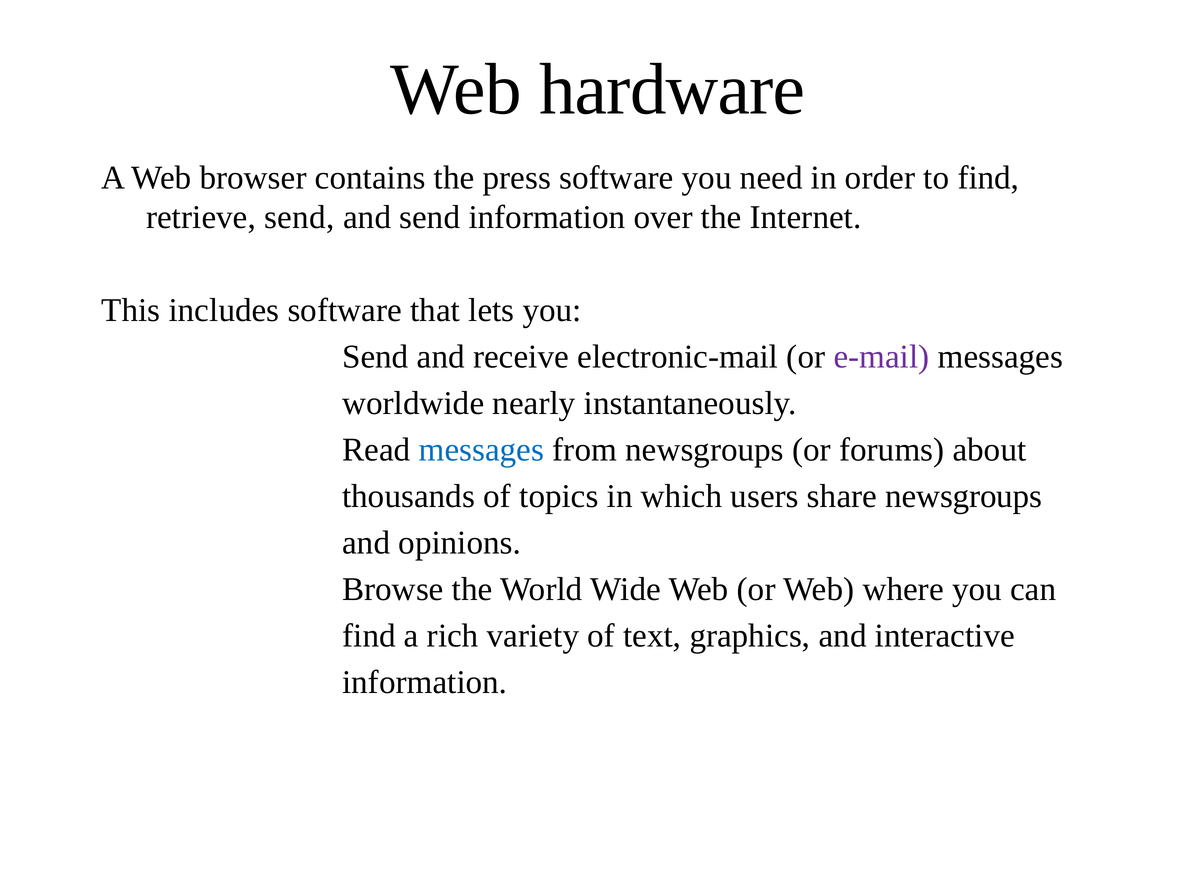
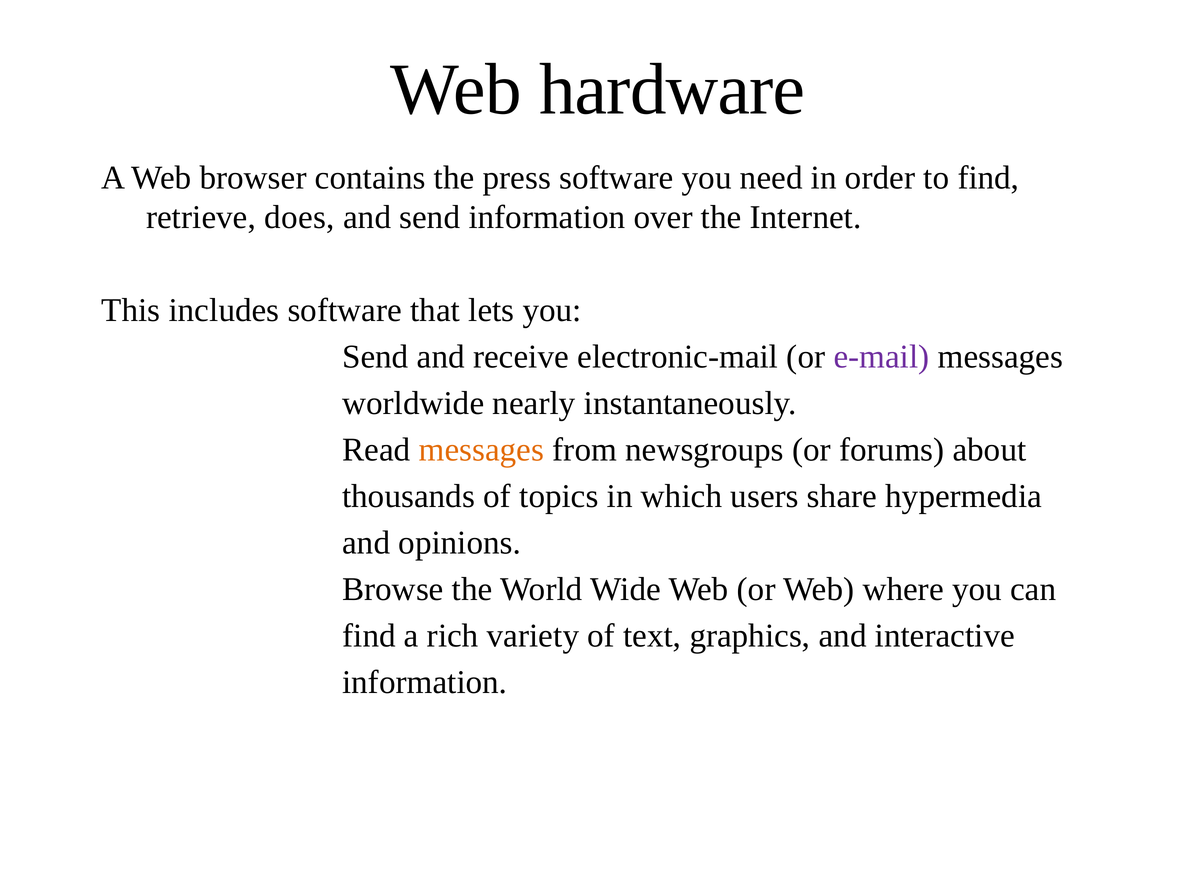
retrieve send: send -> does
messages at (481, 449) colour: blue -> orange
share newsgroups: newsgroups -> hypermedia
